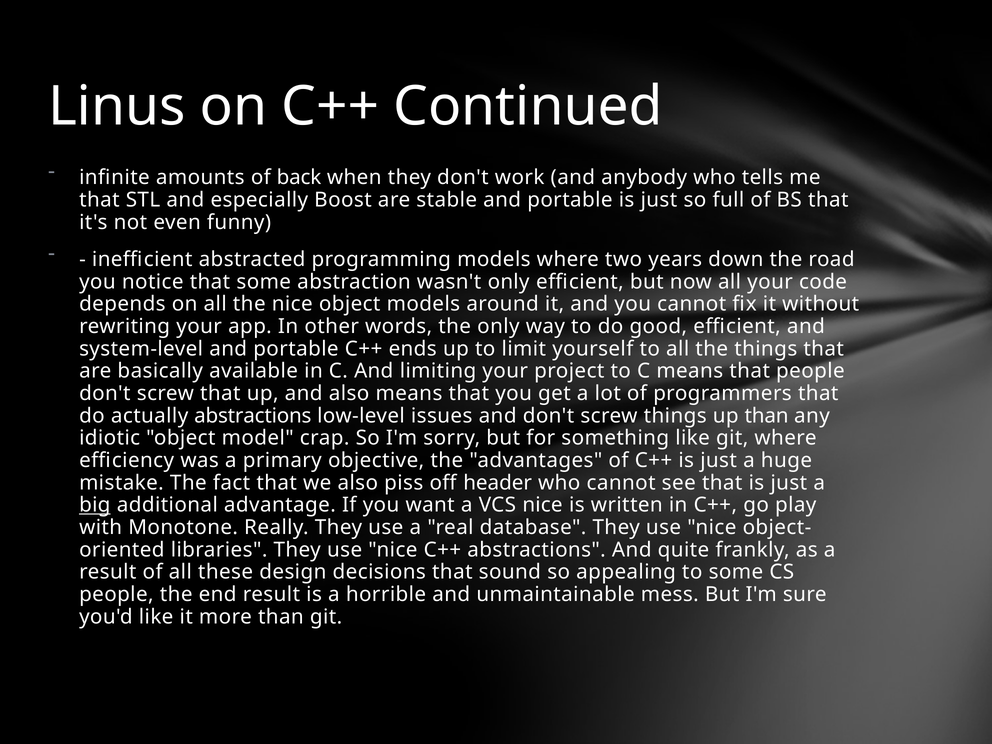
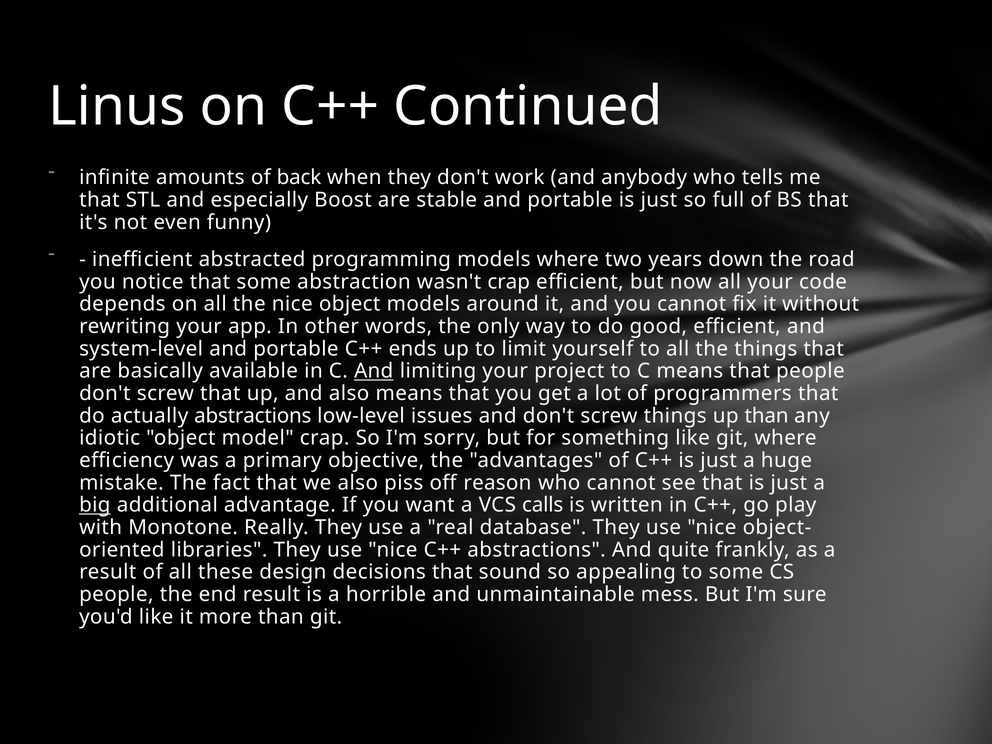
wasn't only: only -> crap
And at (374, 371) underline: none -> present
header: header -> reason
VCS nice: nice -> calls
